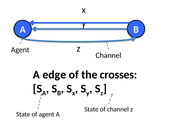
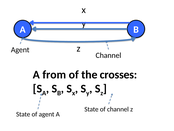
edge: edge -> from
